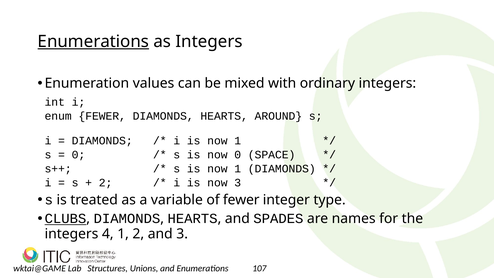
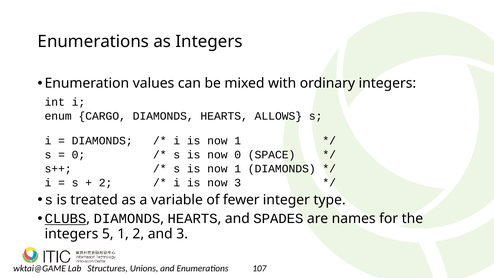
Enumerations at (93, 42) underline: present -> none
enum FEWER: FEWER -> CARGO
AROUND: AROUND -> ALLOWS
4: 4 -> 5
